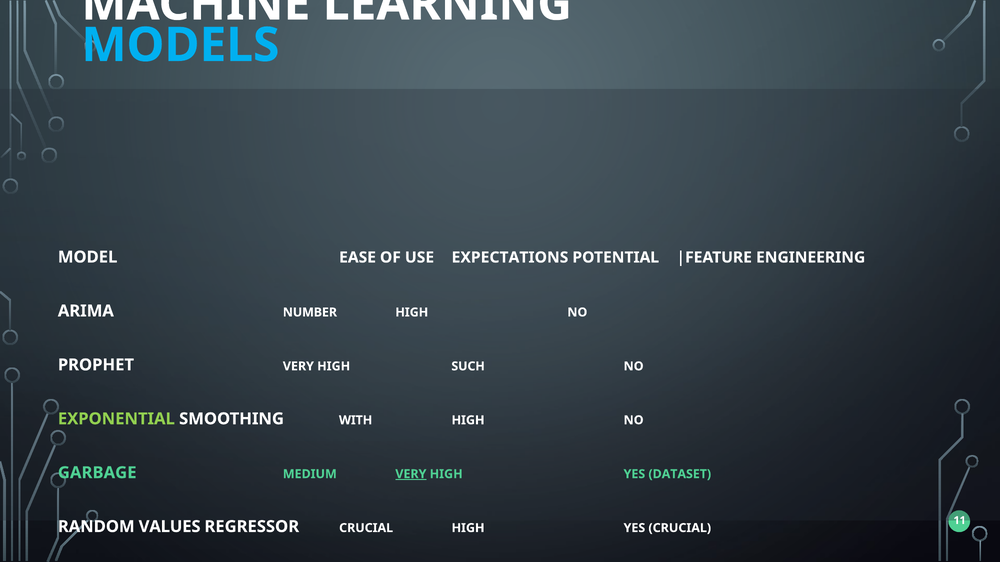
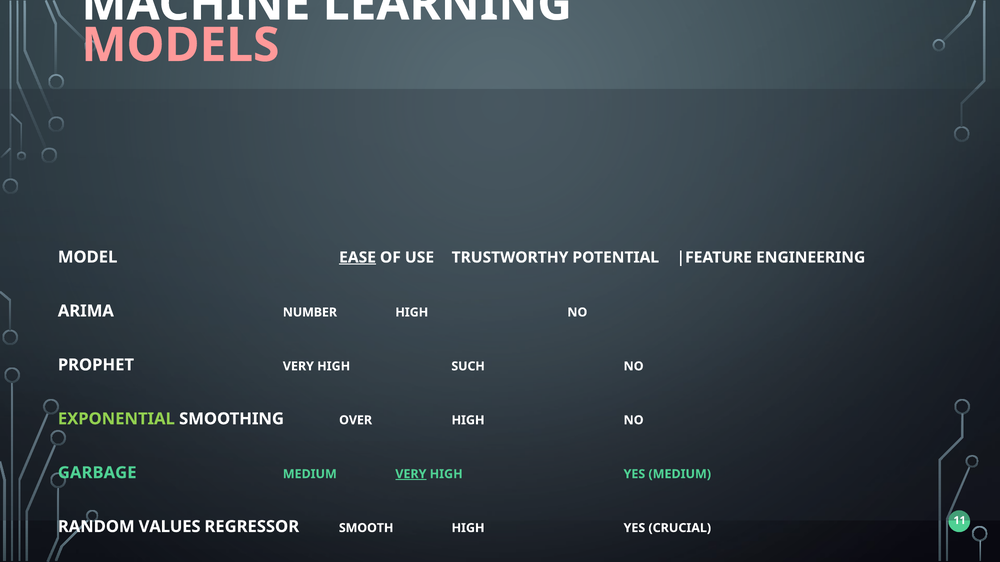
MODELS colour: light blue -> pink
EASE underline: none -> present
EXPECTATIONS: EXPECTATIONS -> TRUSTWORTHY
WITH: WITH -> OVER
YES DATASET: DATASET -> MEDIUM
REGRESSOR CRUCIAL: CRUCIAL -> SMOOTH
